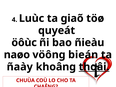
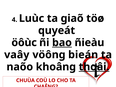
bao underline: none -> present
naøo: naøo -> vaây
ñaày: ñaày -> naõo
